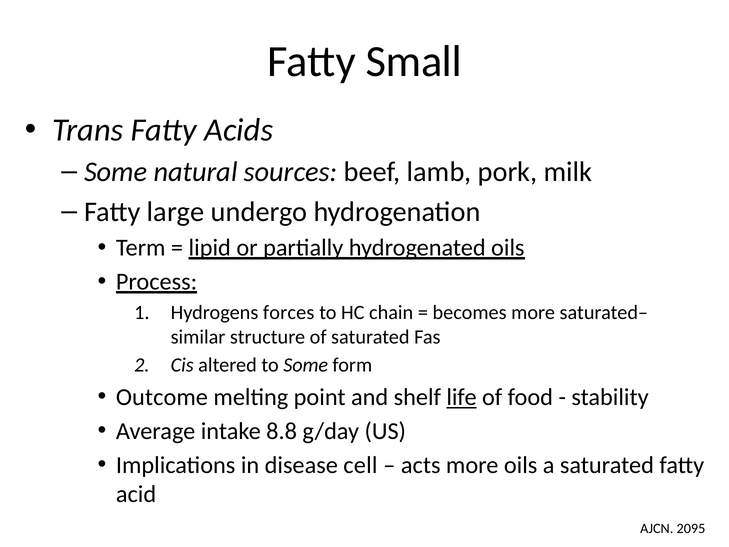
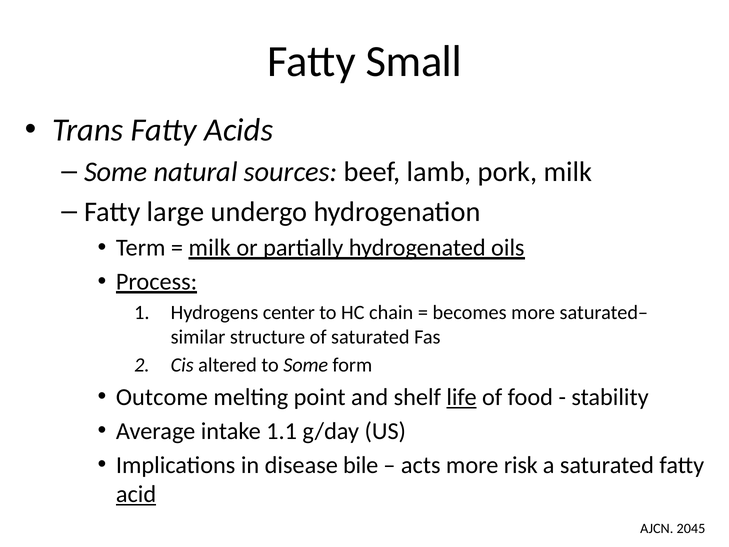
lipid at (210, 248): lipid -> milk
forces: forces -> center
8.8: 8.8 -> 1.1
cell: cell -> bile
more oils: oils -> risk
acid underline: none -> present
2095: 2095 -> 2045
